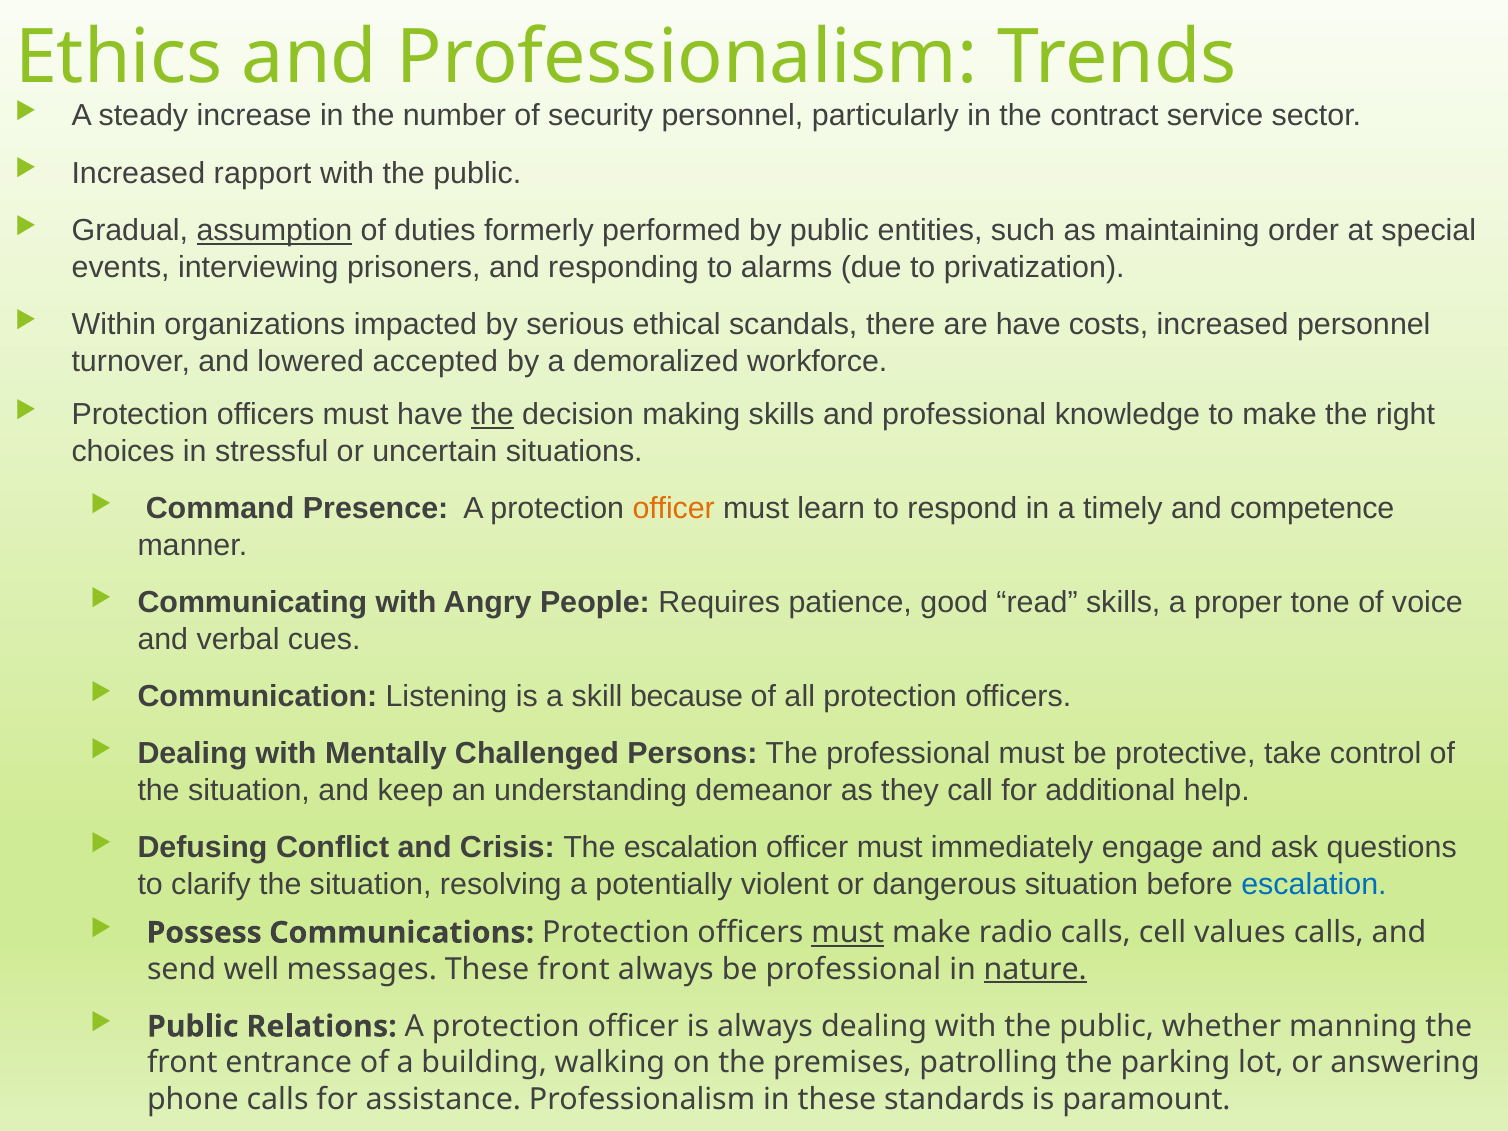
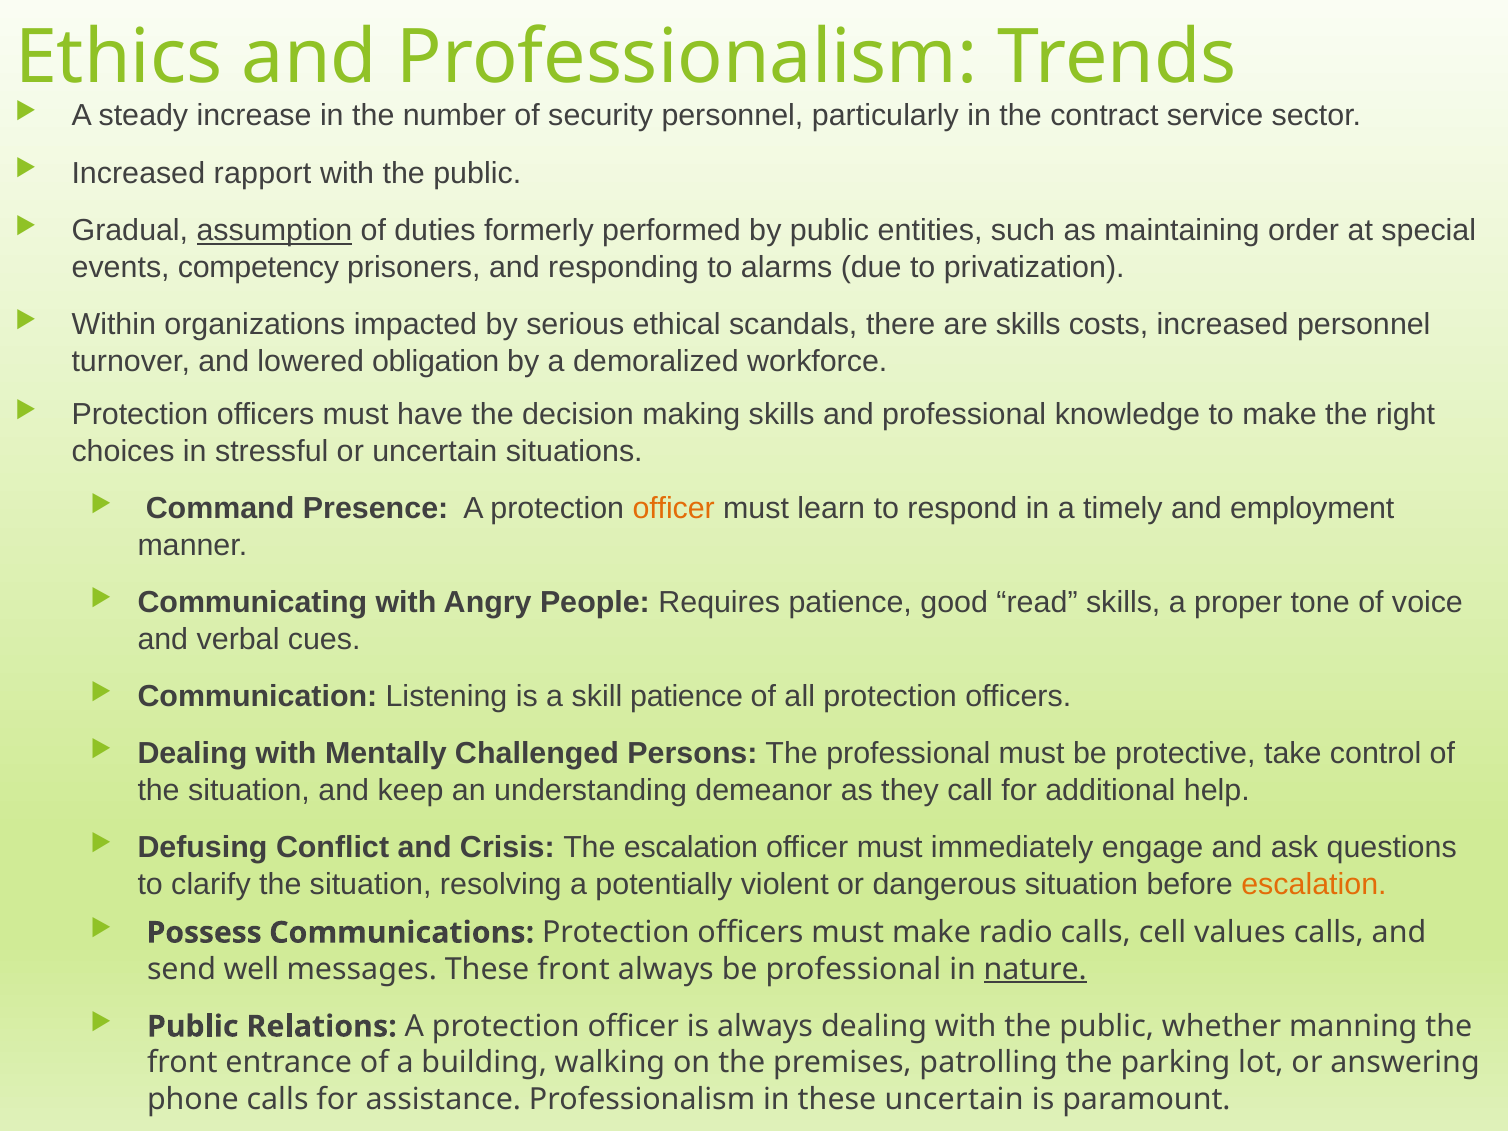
interviewing: interviewing -> competency
are have: have -> skills
accepted: accepted -> obligation
the at (493, 415) underline: present -> none
competence: competence -> employment
skill because: because -> patience
escalation at (1314, 884) colour: blue -> orange
must at (848, 933) underline: present -> none
these standards: standards -> uncertain
